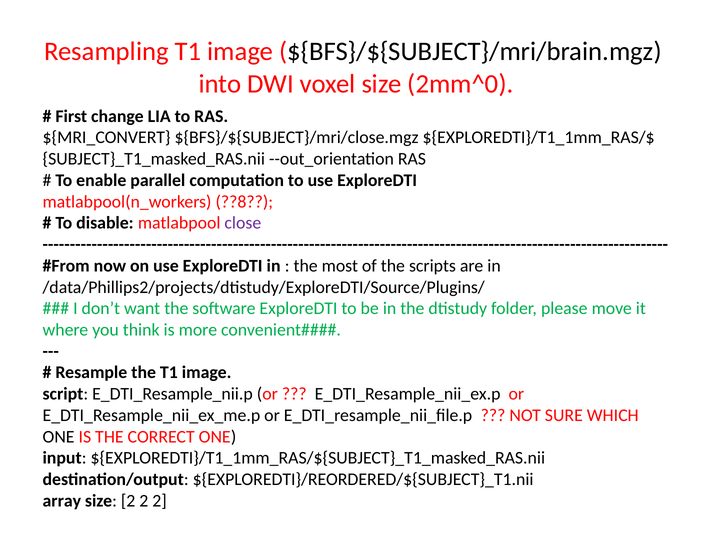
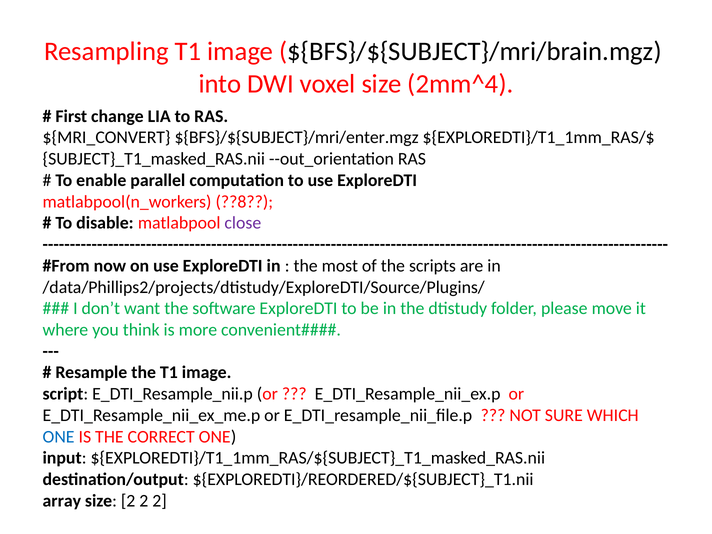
2mm^0: 2mm^0 -> 2mm^4
${BFS}/${SUBJECT}/mri/close.mgz: ${BFS}/${SUBJECT}/mri/close.mgz -> ${BFS}/${SUBJECT}/mri/enter.mgz
ONE at (59, 437) colour: black -> blue
